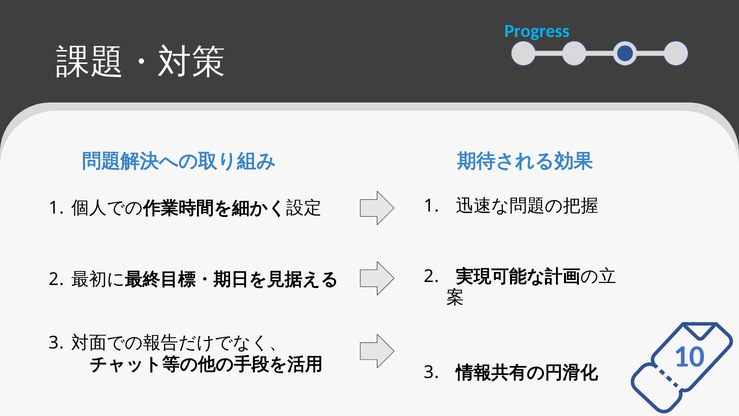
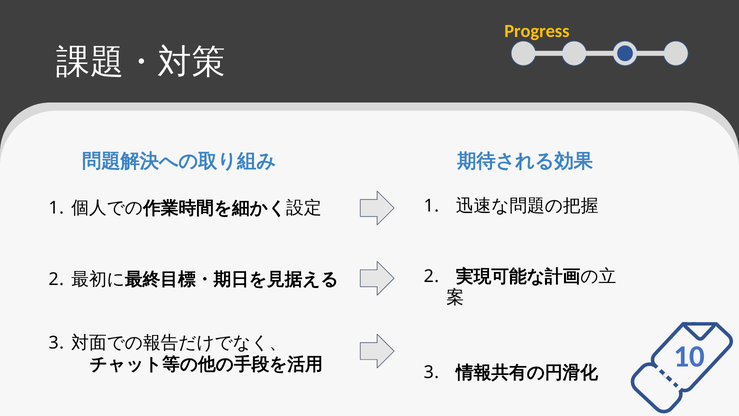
Progress colour: light blue -> yellow
